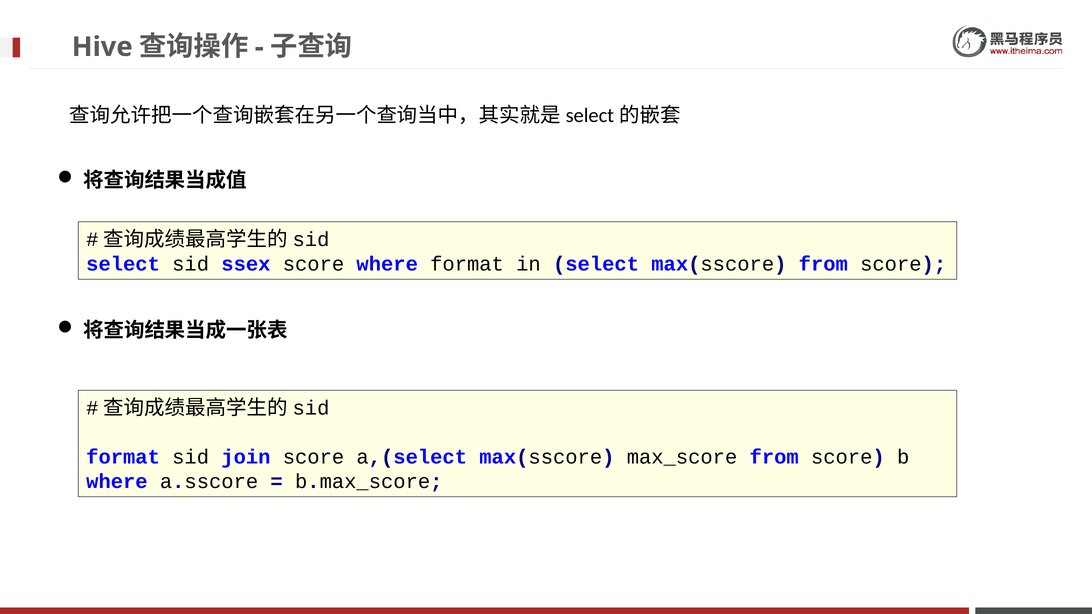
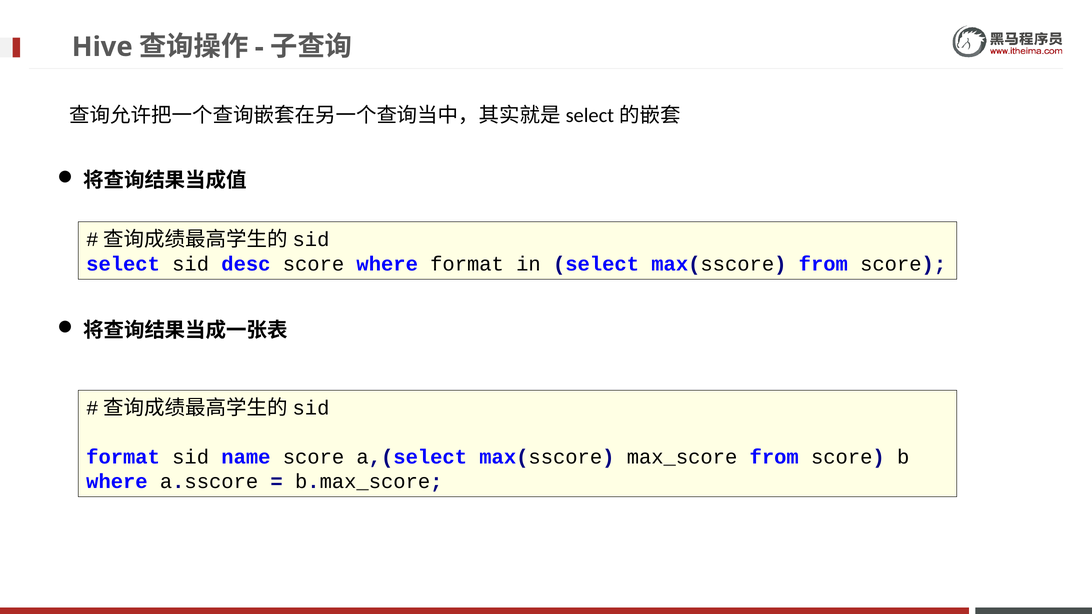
ssex: ssex -> desc
join: join -> name
